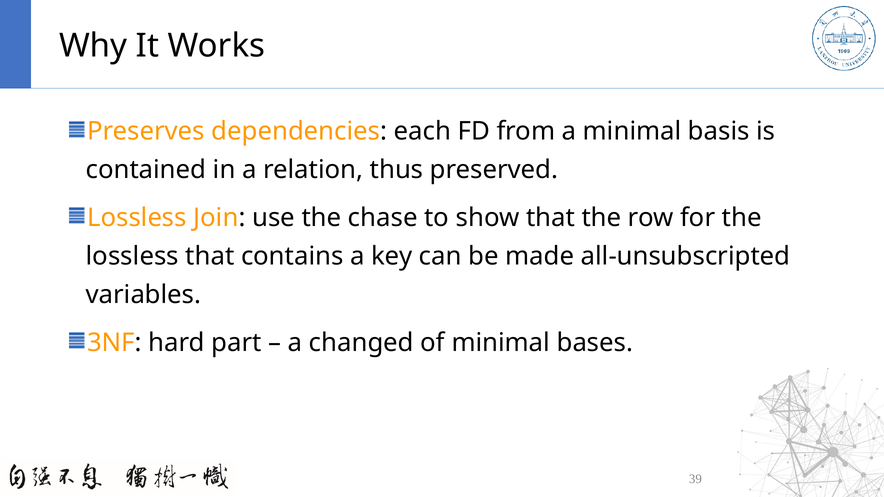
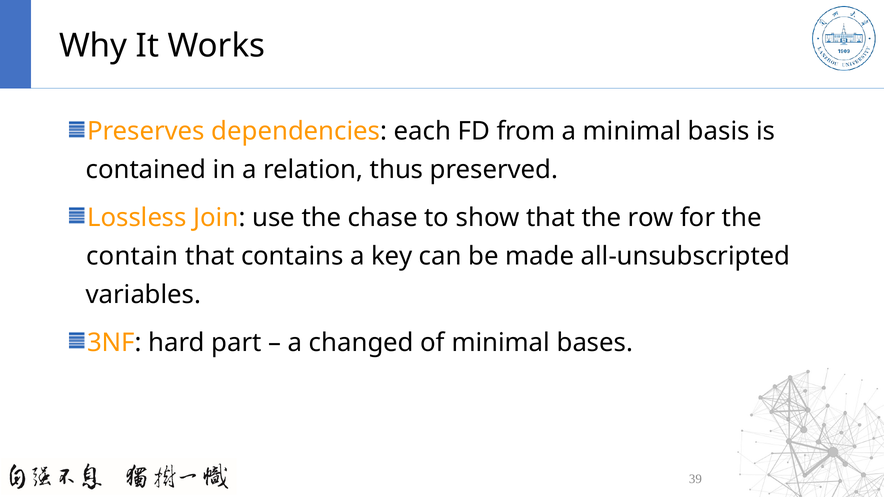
lossless at (132, 256): lossless -> contain
